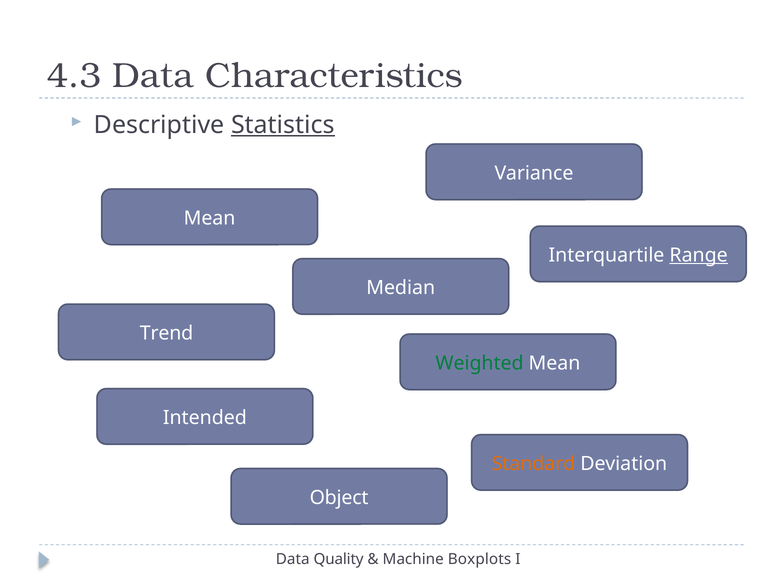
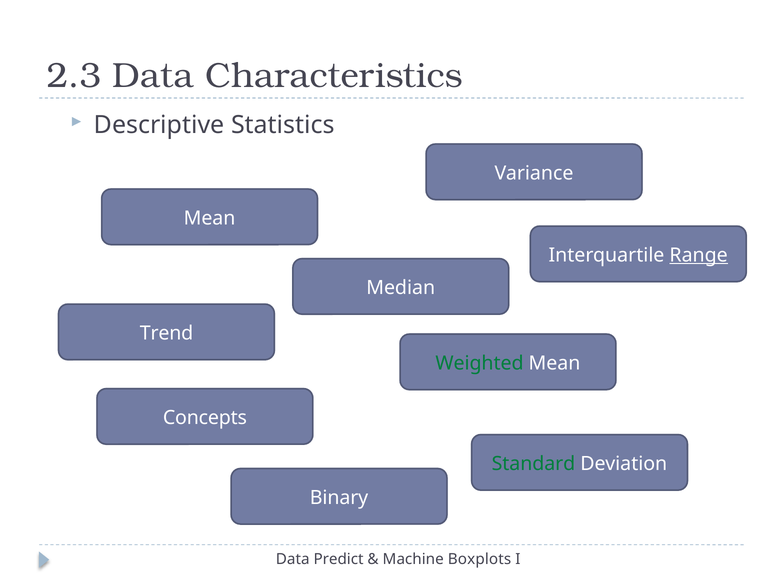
4.3: 4.3 -> 2.3
Statistics underline: present -> none
Intended: Intended -> Concepts
Standard colour: orange -> green
Object: Object -> Binary
Quality: Quality -> Predict
